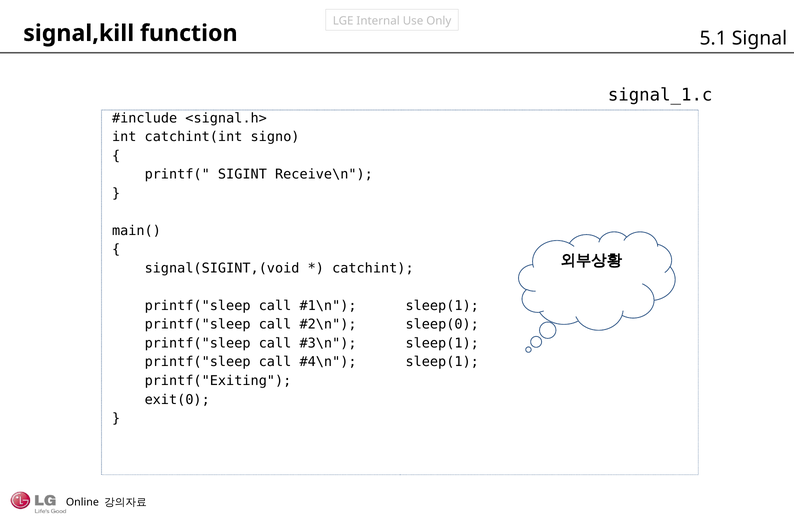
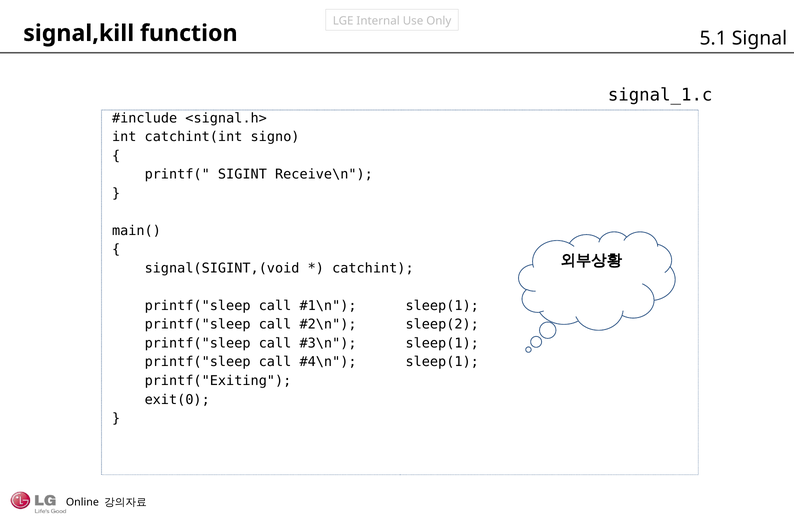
sleep(0: sleep(0 -> sleep(2
